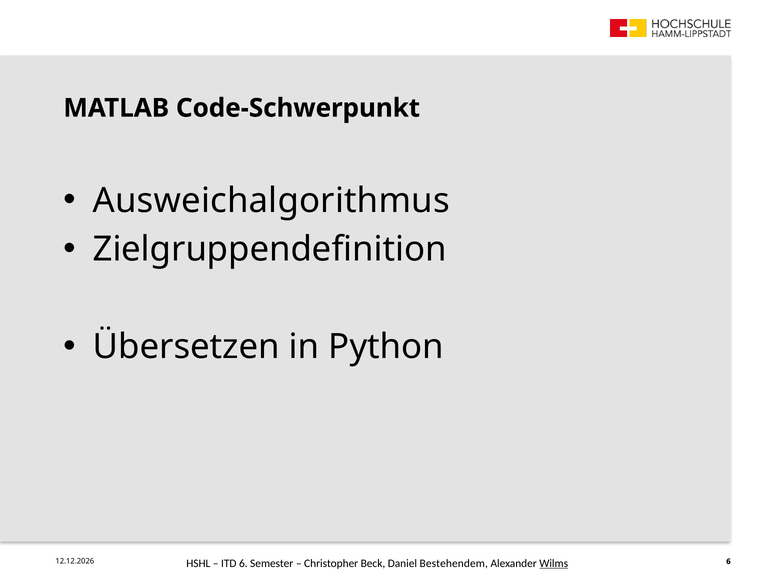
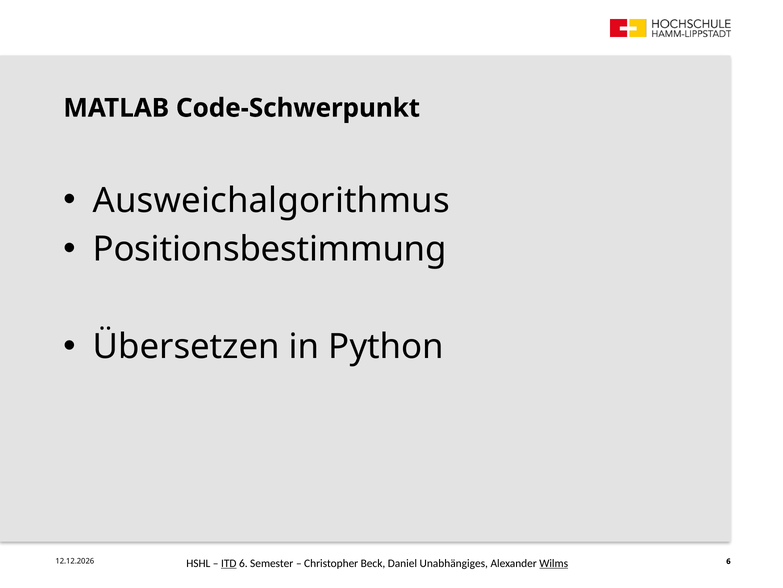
Zielgruppendefinition: Zielgruppendefinition -> Positionsbestimmung
ITD underline: none -> present
Bestehendem: Bestehendem -> Unabhängiges
